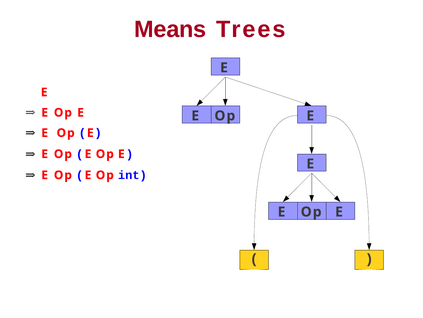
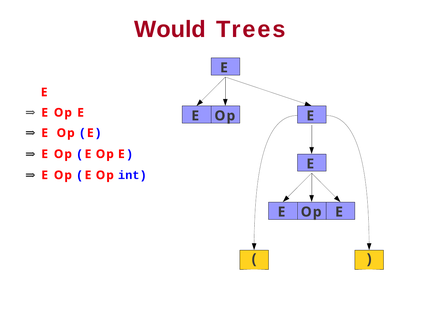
Means: Means -> Would
